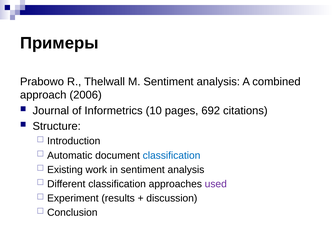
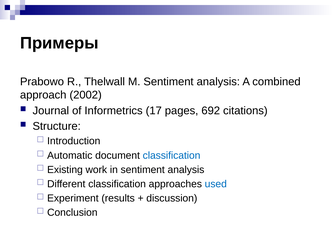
2006: 2006 -> 2002
10: 10 -> 17
used colour: purple -> blue
